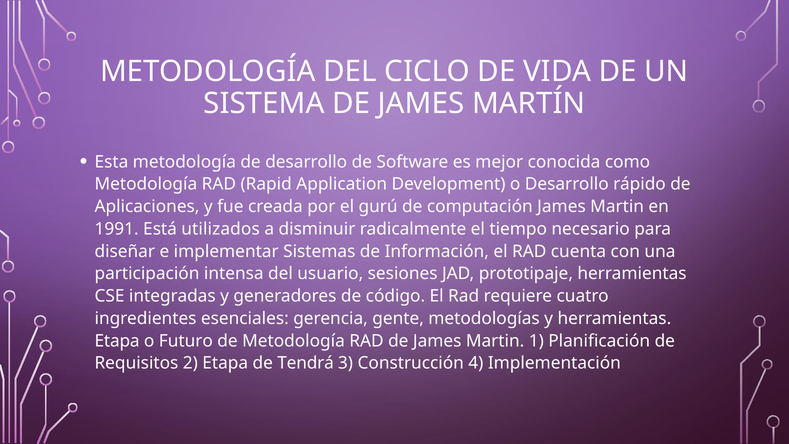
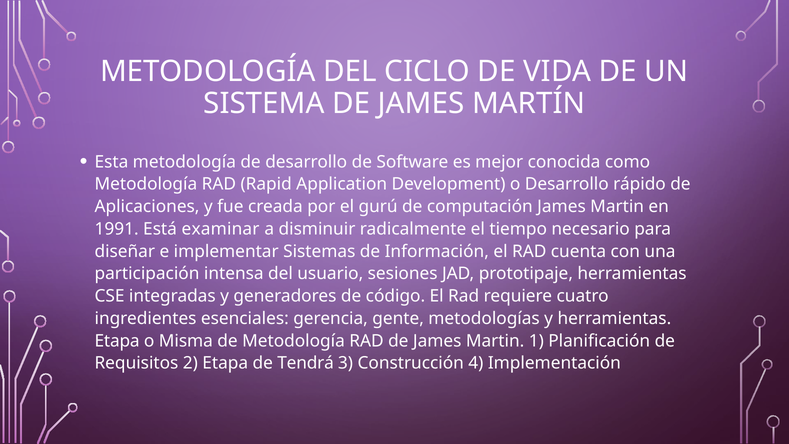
utilizados: utilizados -> examinar
Futuro: Futuro -> Misma
